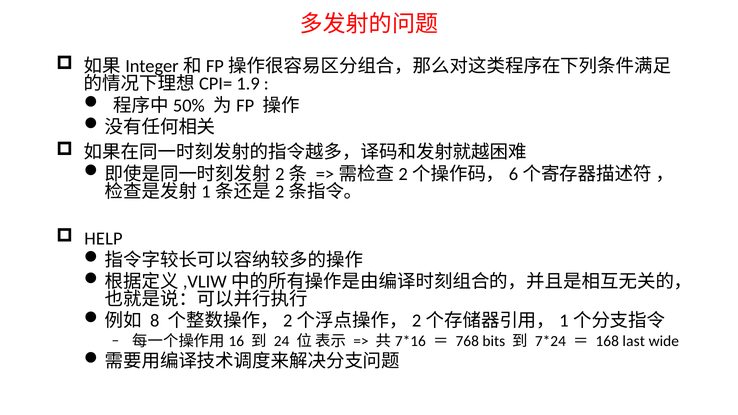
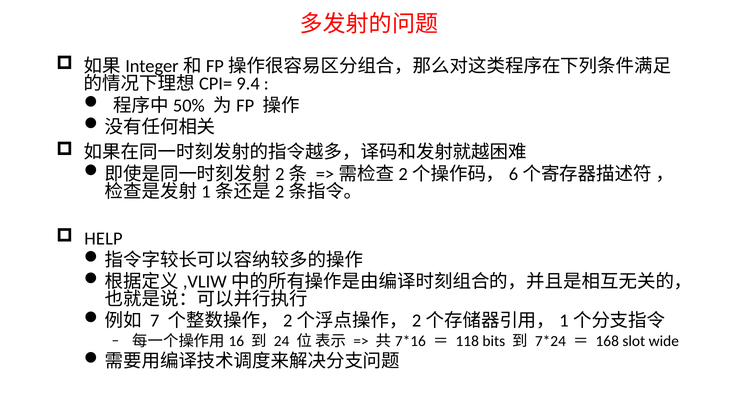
1.9: 1.9 -> 9.4
8: 8 -> 7
768: 768 -> 118
last: last -> slot
